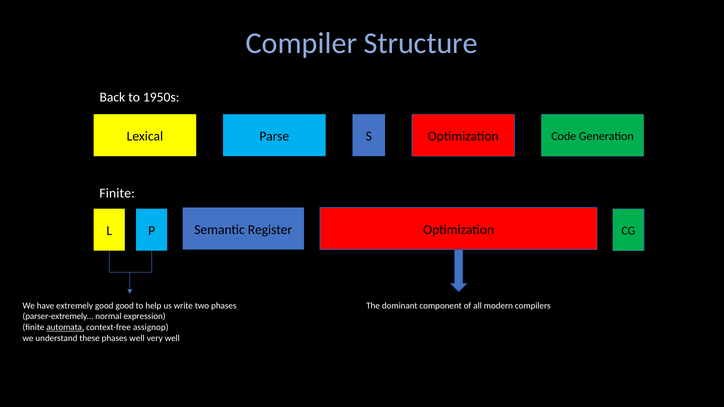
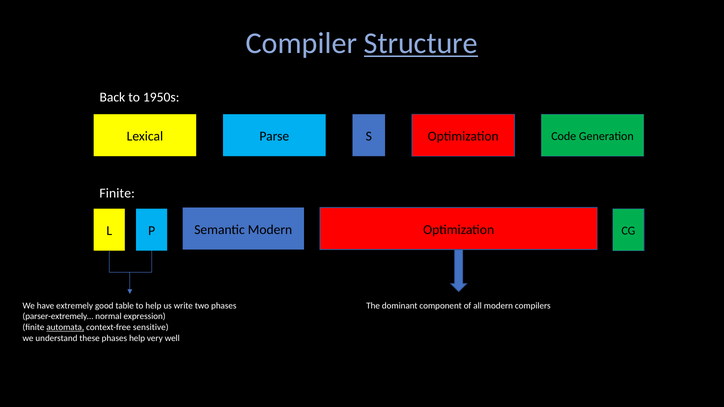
Structure underline: none -> present
Semantic Register: Register -> Modern
good good: good -> table
assignop: assignop -> sensitive
phases well: well -> help
